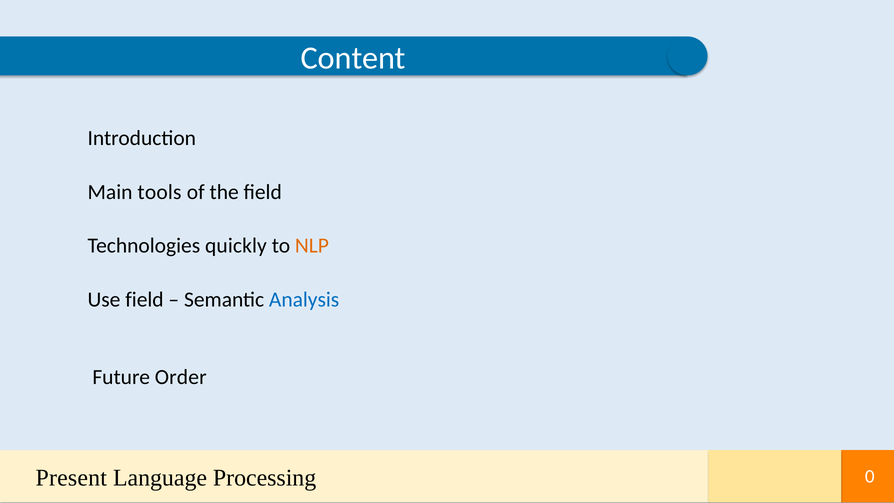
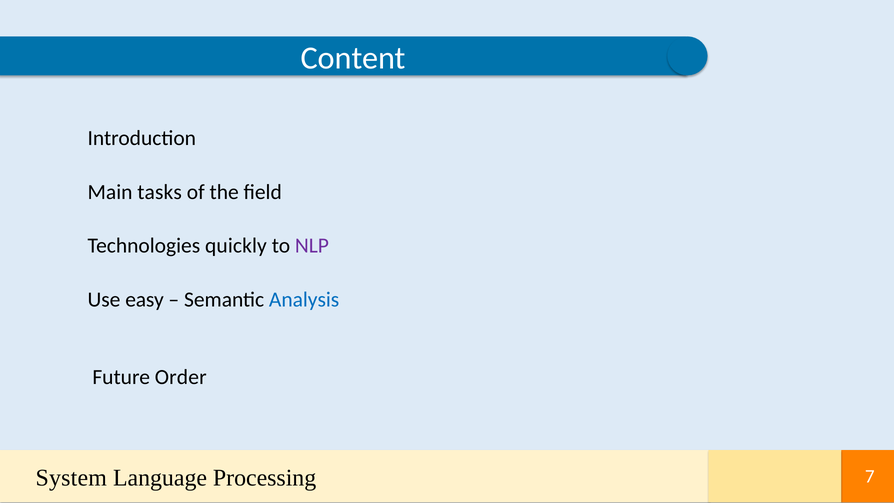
tools: tools -> tasks
NLP colour: orange -> purple
field at (144, 300): field -> easy
Present: Present -> System
0: 0 -> 7
